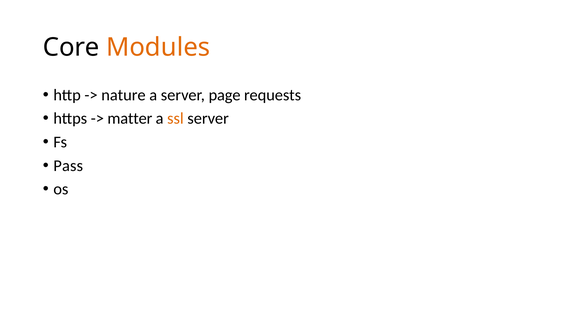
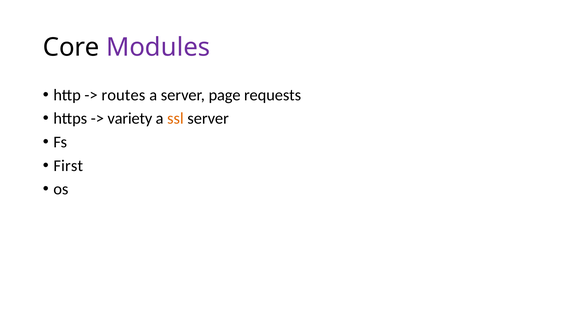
Modules colour: orange -> purple
nature: nature -> routes
matter: matter -> variety
Pass: Pass -> First
